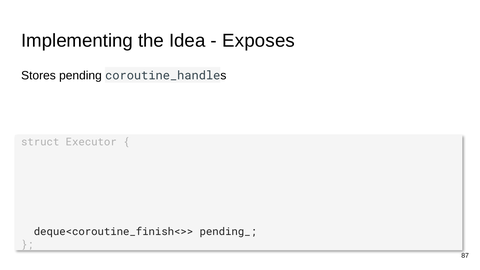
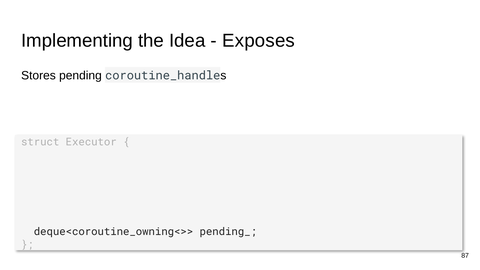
deque<coroutine_finish<>>: deque<coroutine_finish<>> -> deque<coroutine_owning<>>
